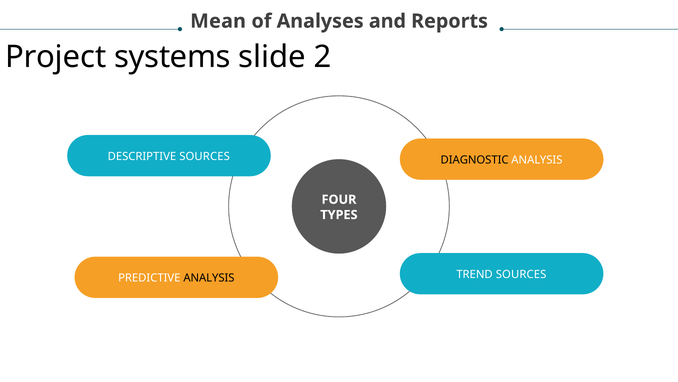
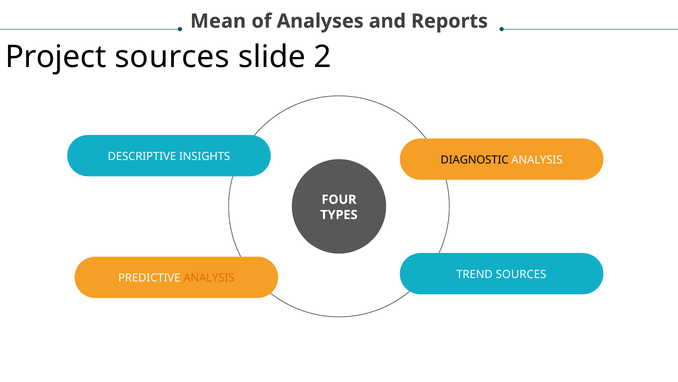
Project systems: systems -> sources
DESCRIPTIVE SOURCES: SOURCES -> INSIGHTS
ANALYSIS at (209, 278) colour: black -> orange
